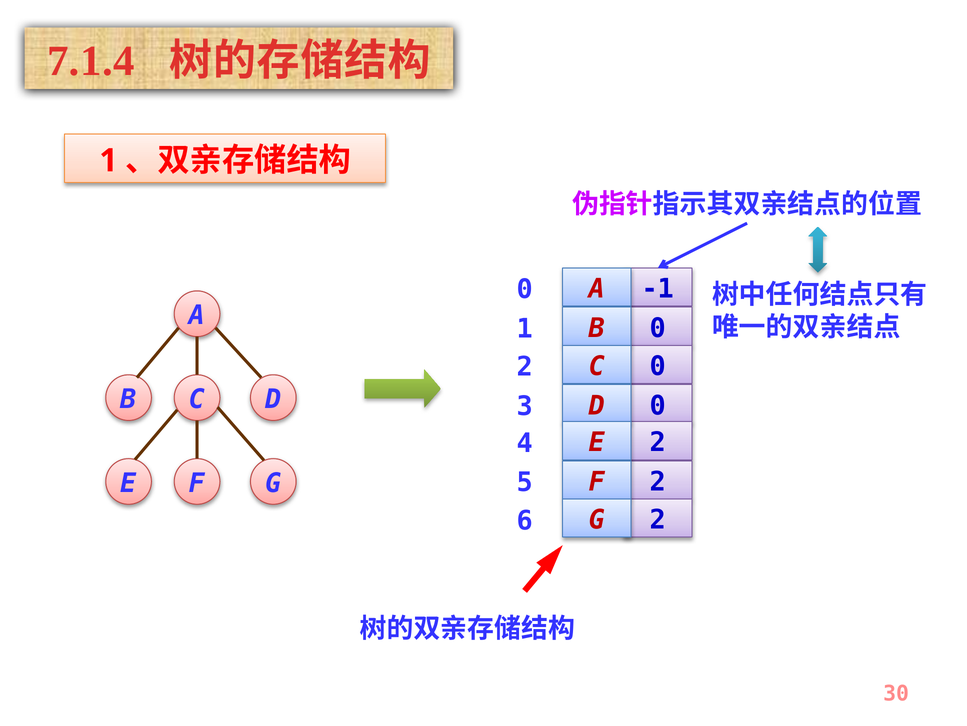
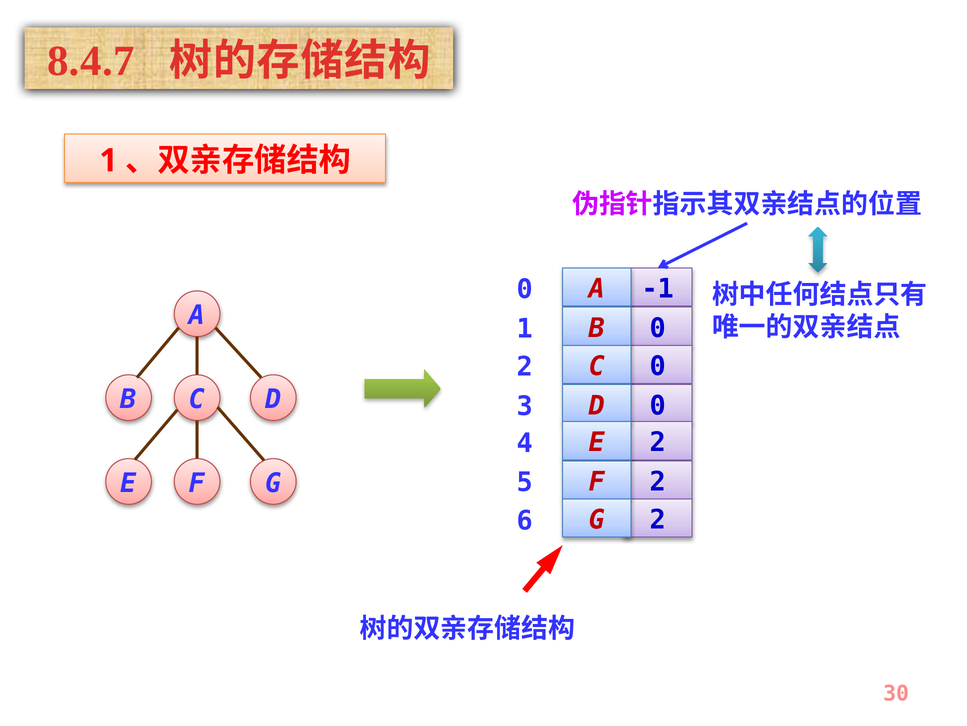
7.1.4: 7.1.4 -> 8.4.7
